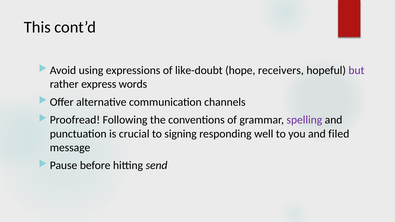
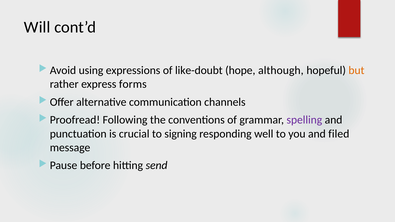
This: This -> Will
receivers: receivers -> although
but colour: purple -> orange
words: words -> forms
